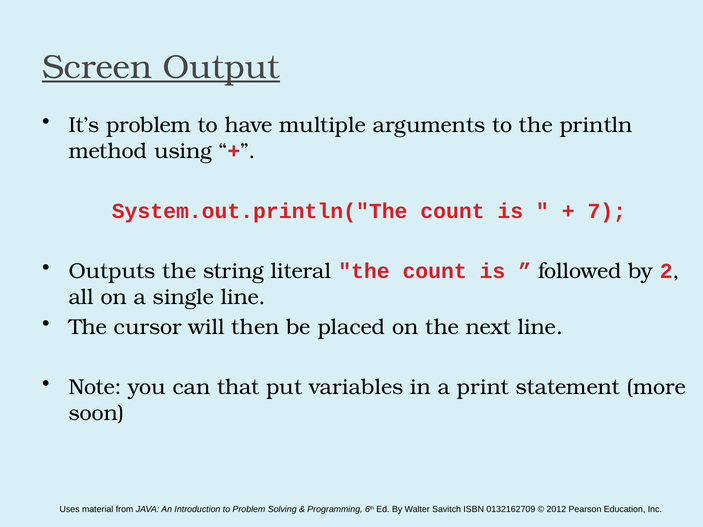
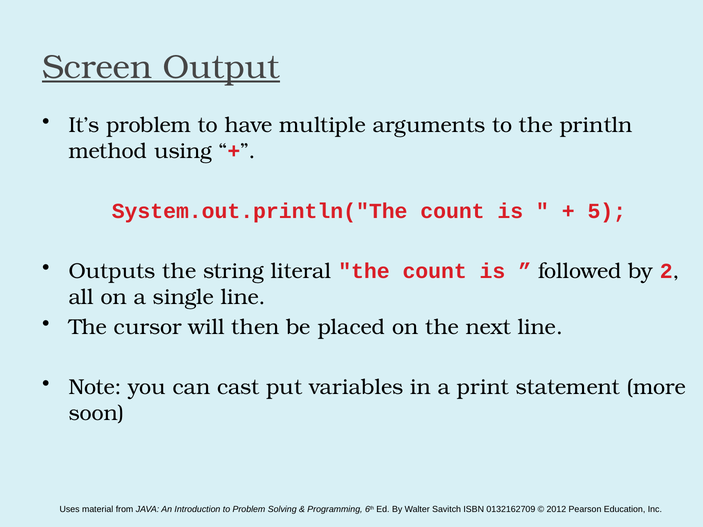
7: 7 -> 5
that: that -> cast
